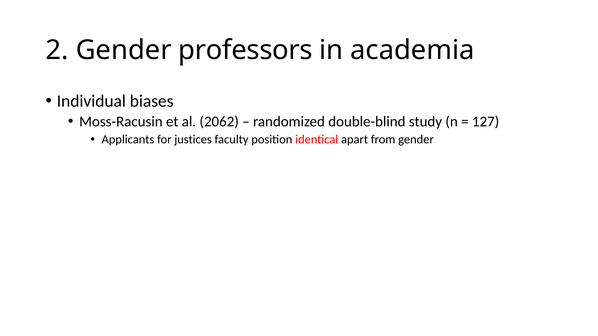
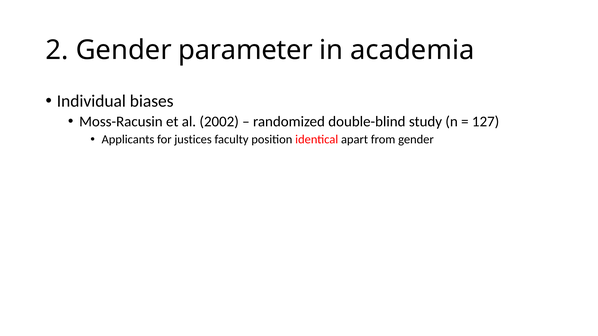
professors: professors -> parameter
2062: 2062 -> 2002
